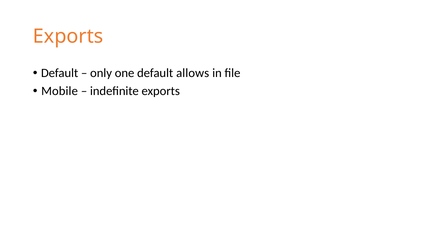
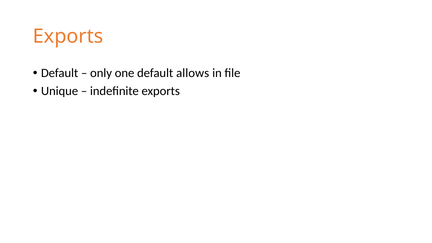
Mobile: Mobile -> Unique
